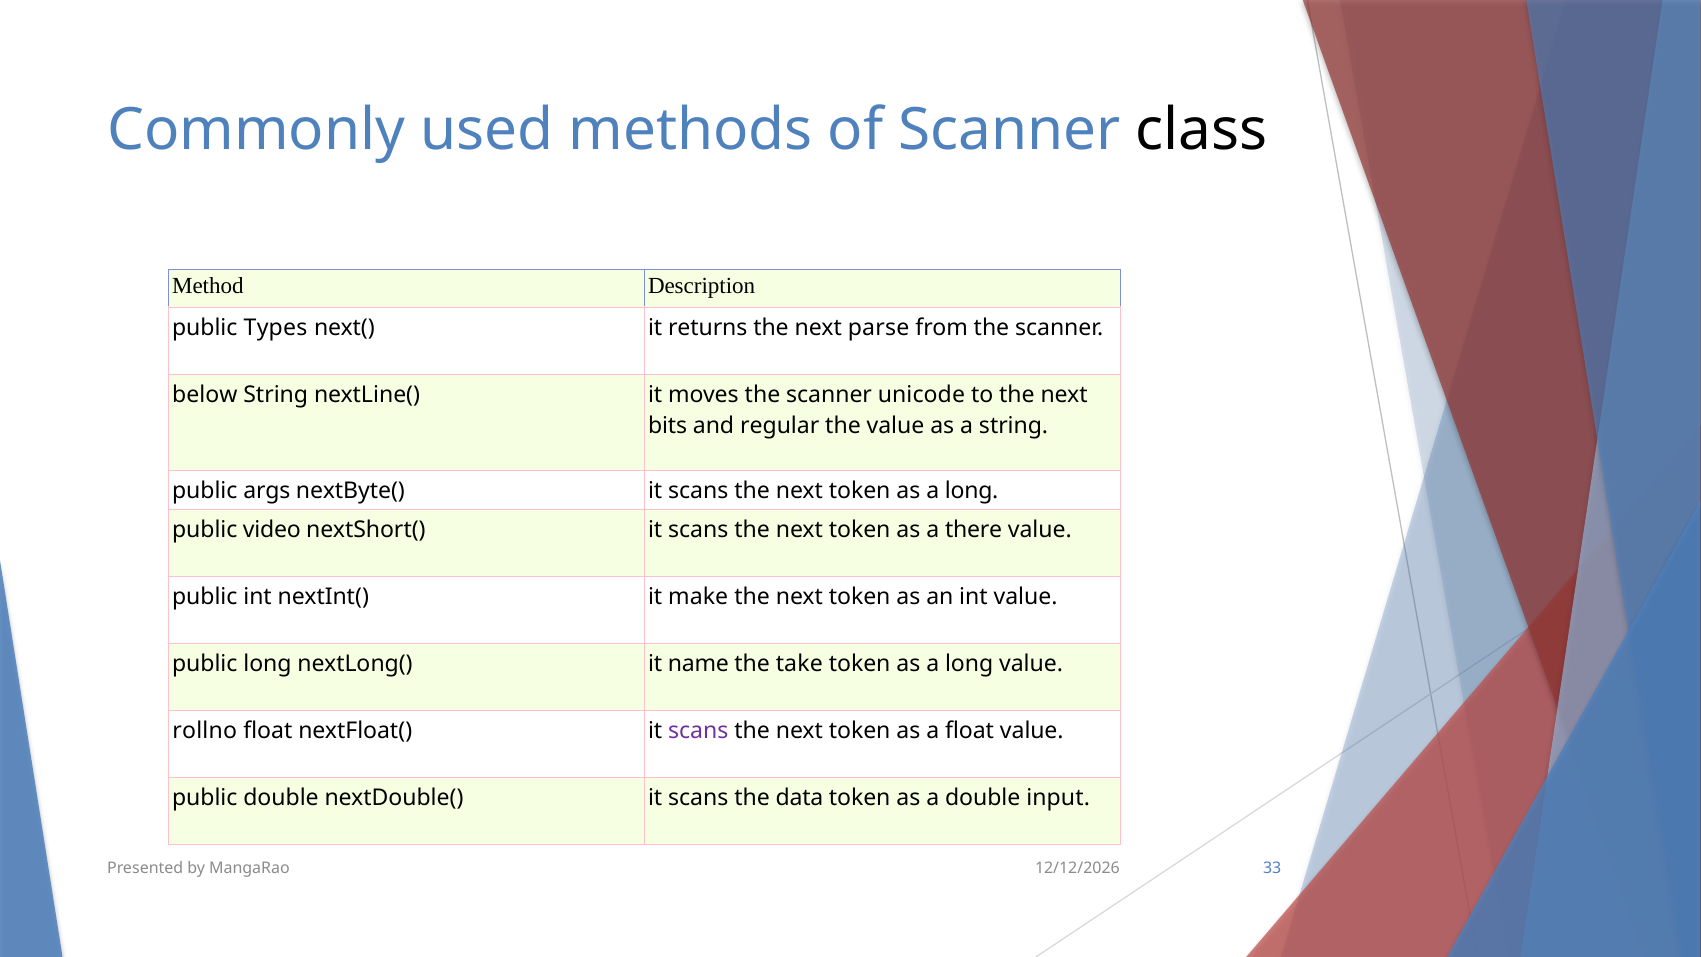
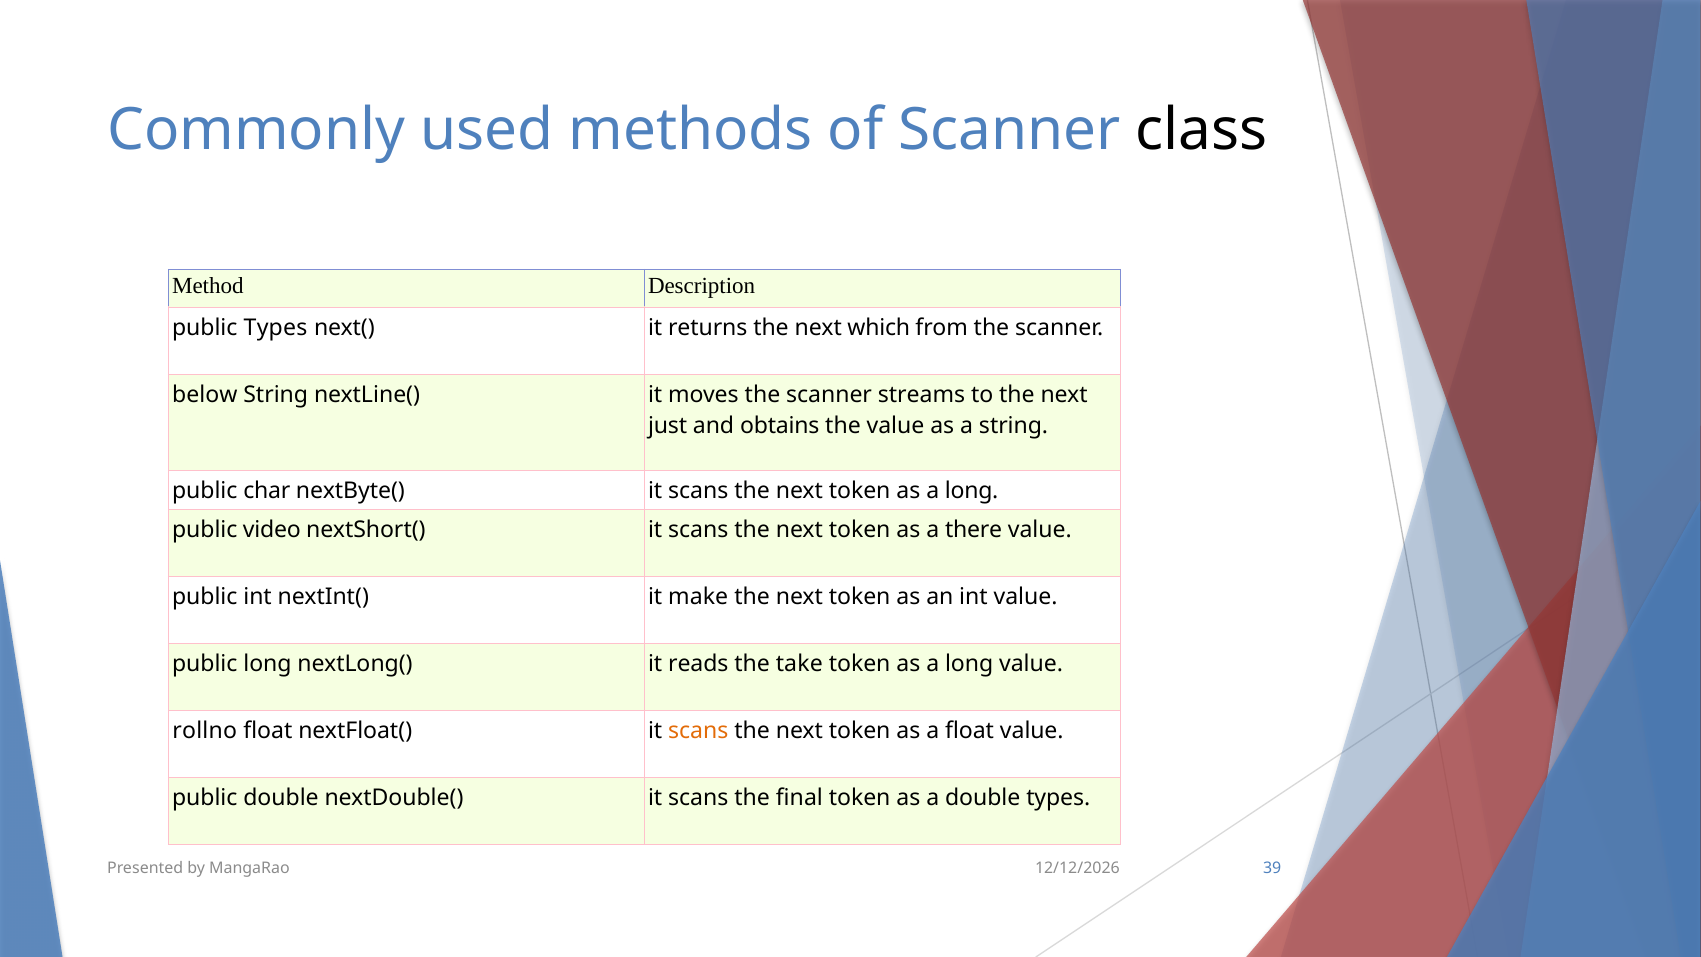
parse: parse -> which
unicode: unicode -> streams
bits: bits -> just
regular: regular -> obtains
args: args -> char
name: name -> reads
scans at (698, 731) colour: purple -> orange
data: data -> final
double input: input -> types
33: 33 -> 39
